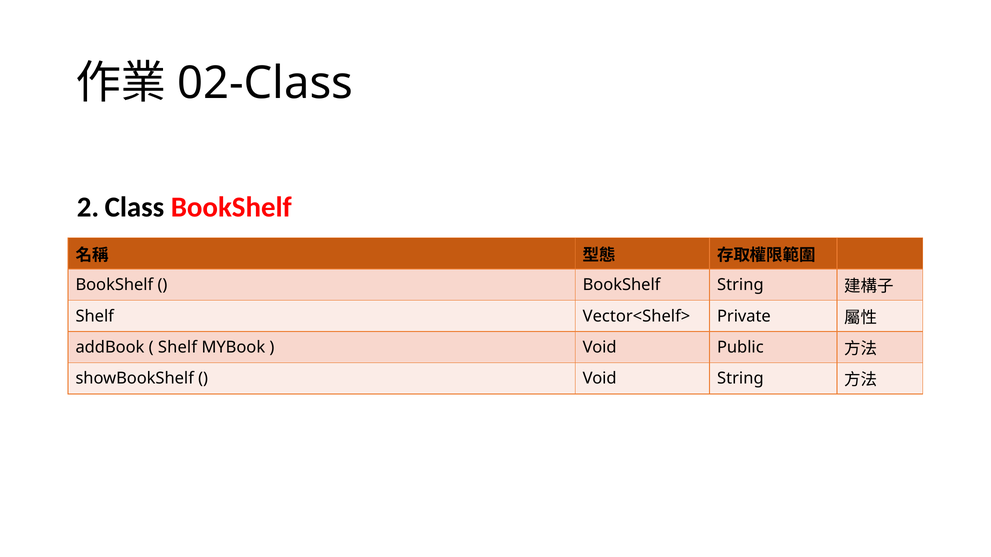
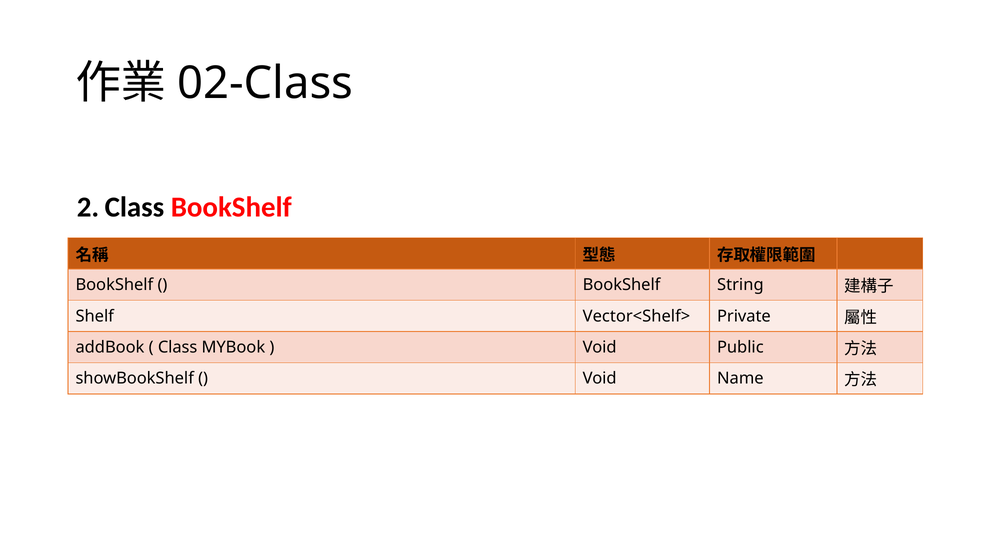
Shelf at (177, 348): Shelf -> Class
Void String: String -> Name
